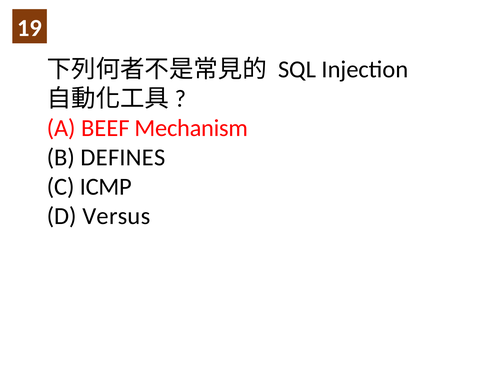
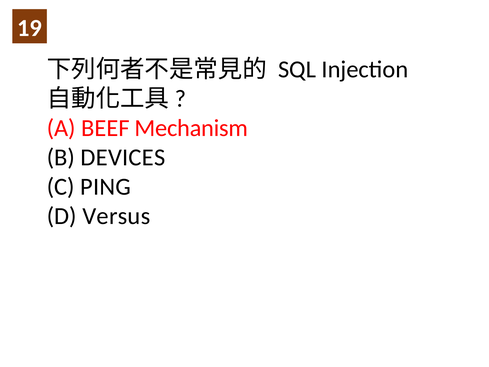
DEFINES: DEFINES -> DEVICES
ICMP: ICMP -> PING
